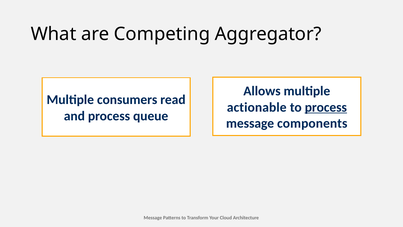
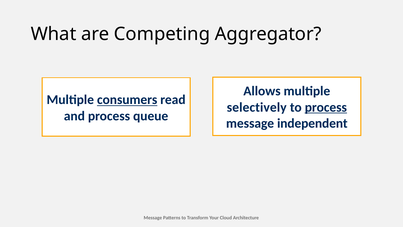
consumers underline: none -> present
actionable: actionable -> selectively
components: components -> independent
